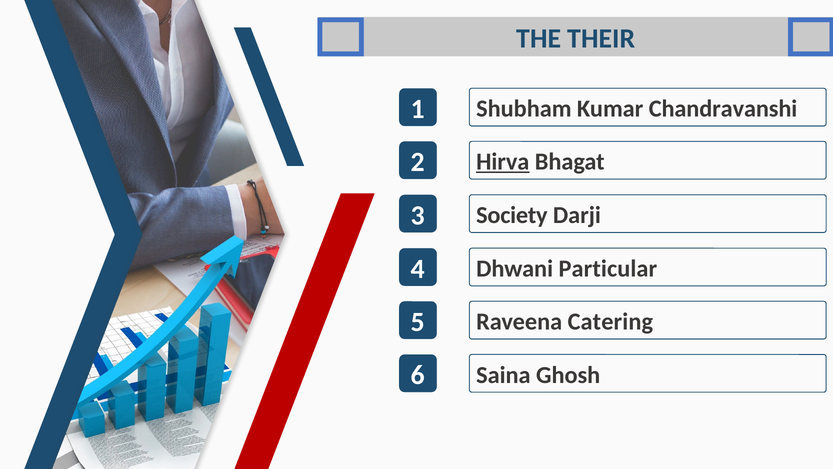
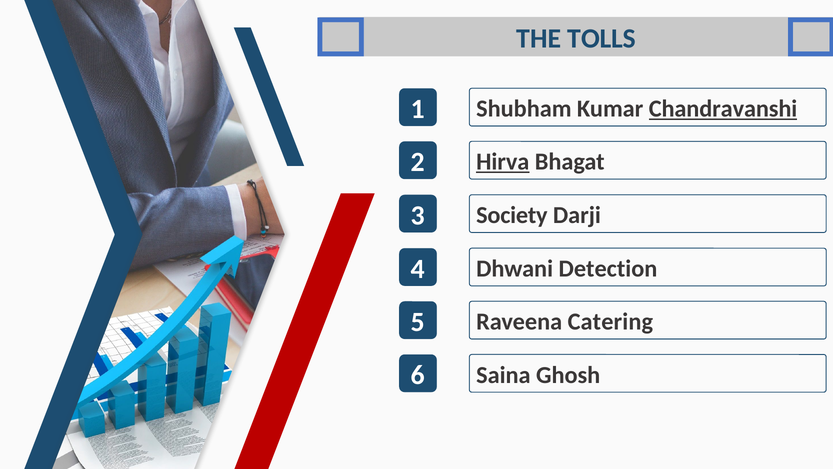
THEIR: THEIR -> TOLLS
Chandravanshi underline: none -> present
Particular: Particular -> Detection
